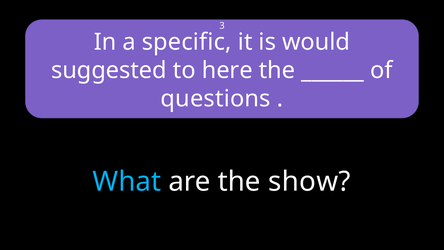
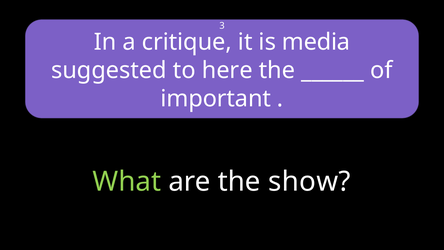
specific: specific -> critique
would: would -> media
questions: questions -> important
What colour: light blue -> light green
